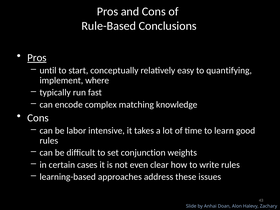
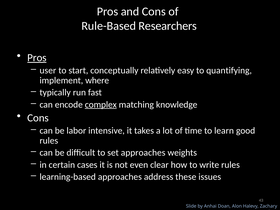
Conclusions: Conclusions -> Researchers
until: until -> user
complex underline: none -> present
set conjunction: conjunction -> approaches
